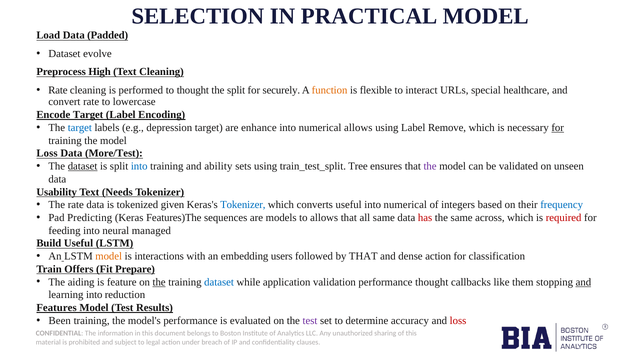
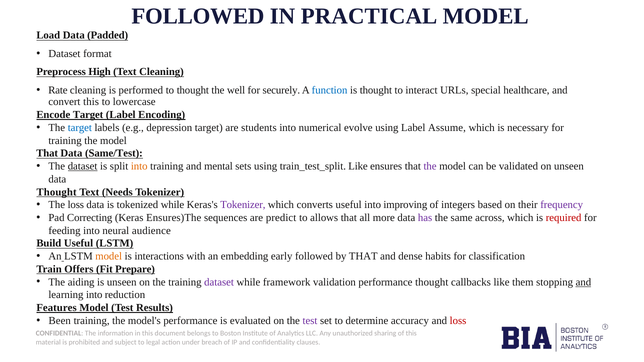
SELECTION at (198, 16): SELECTION -> FOLLOWED
evolve: evolve -> format
the split: split -> well
function colour: orange -> blue
is flexible: flexible -> thought
convert rate: rate -> this
enhance: enhance -> students
numerical allows: allows -> evolve
Remove: Remove -> Assume
for at (558, 128) underline: present -> none
Loss at (47, 153): Loss -> That
More/Test: More/Test -> Same/Test
into at (139, 166) colour: blue -> orange
ability: ability -> mental
train_test_split Tree: Tree -> Like
Usability at (57, 192): Usability -> Thought
The rate: rate -> loss
tokenized given: given -> while
Tokenizer at (243, 205) colour: blue -> purple
numerical at (405, 205): numerical -> improving
frequency colour: blue -> purple
Predicting: Predicting -> Correcting
Features)The: Features)The -> Ensures)The
models: models -> predict
all same: same -> more
has colour: red -> purple
managed: managed -> audience
users: users -> early
dense action: action -> habits
is feature: feature -> unseen
the at (159, 282) underline: present -> none
dataset at (219, 282) colour: blue -> purple
application: application -> framework
